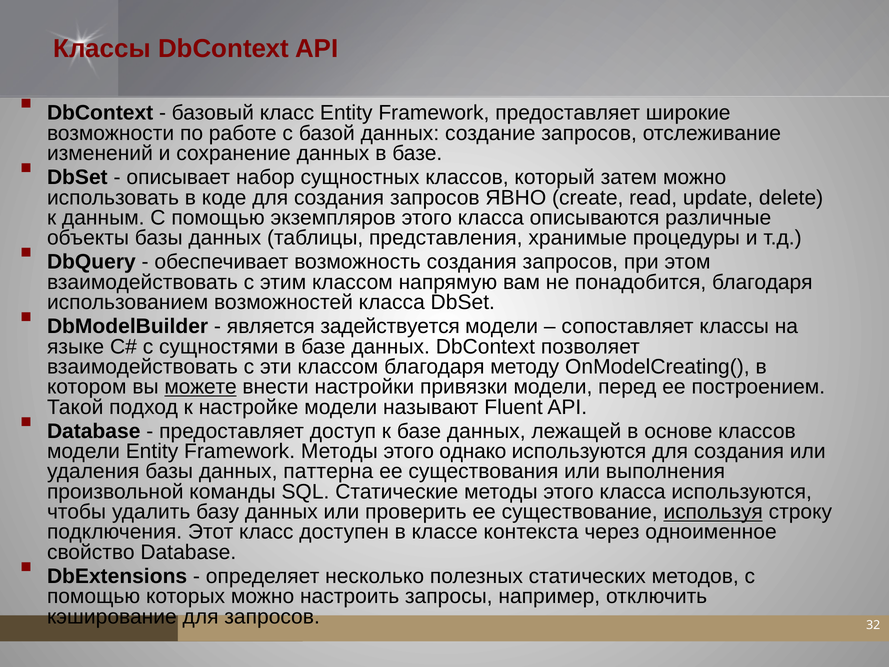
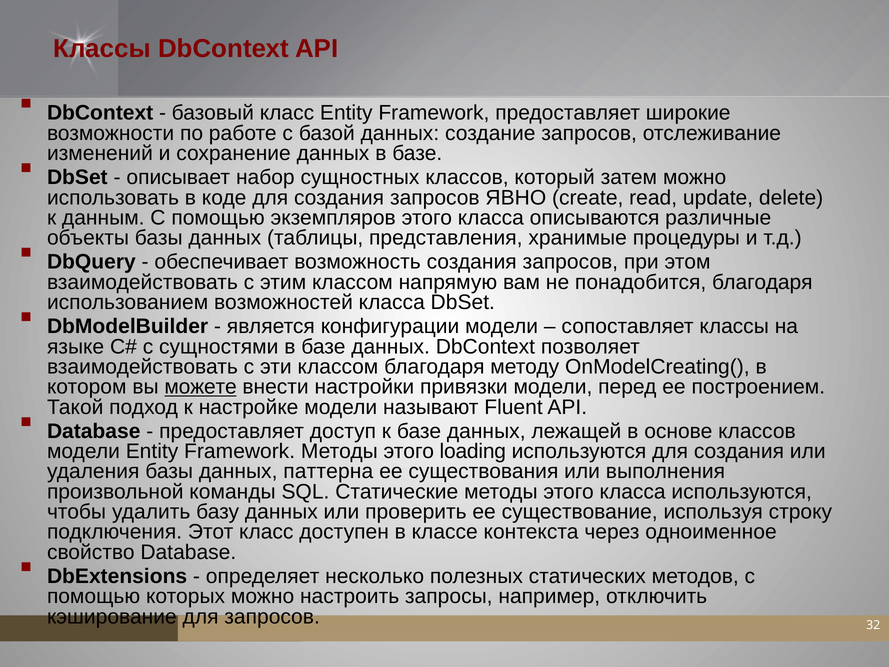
задействуется: задействуется -> конфигурации
однако: однако -> loading
используя underline: present -> none
